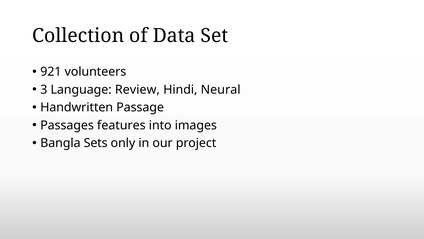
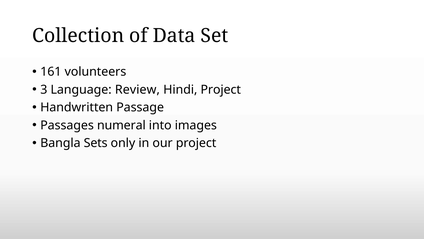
921: 921 -> 161
Hindi Neural: Neural -> Project
features: features -> numeral
